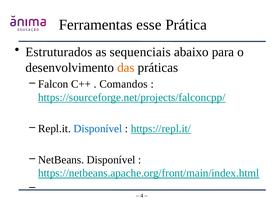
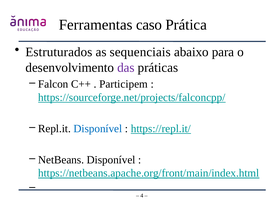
esse: esse -> caso
das colour: orange -> purple
Comandos: Comandos -> Participem
